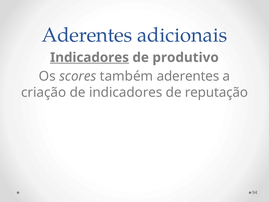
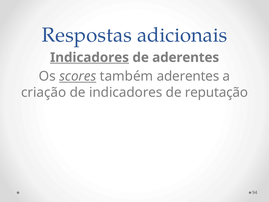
Aderentes at (87, 35): Aderentes -> Respostas
de produtivo: produtivo -> aderentes
scores underline: none -> present
